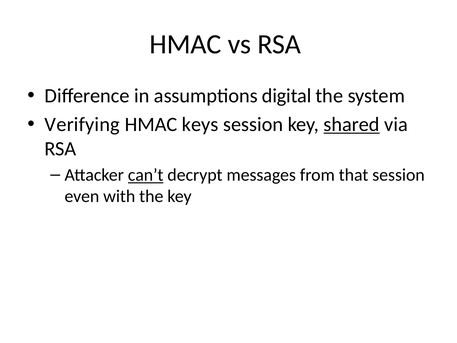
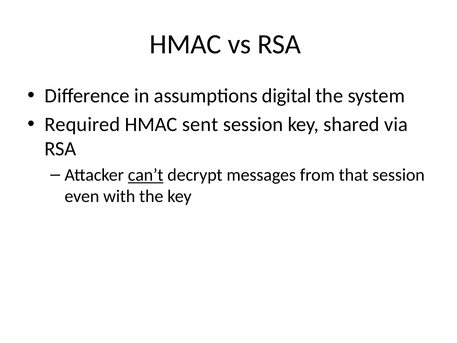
Verifying: Verifying -> Required
keys: keys -> sent
shared underline: present -> none
